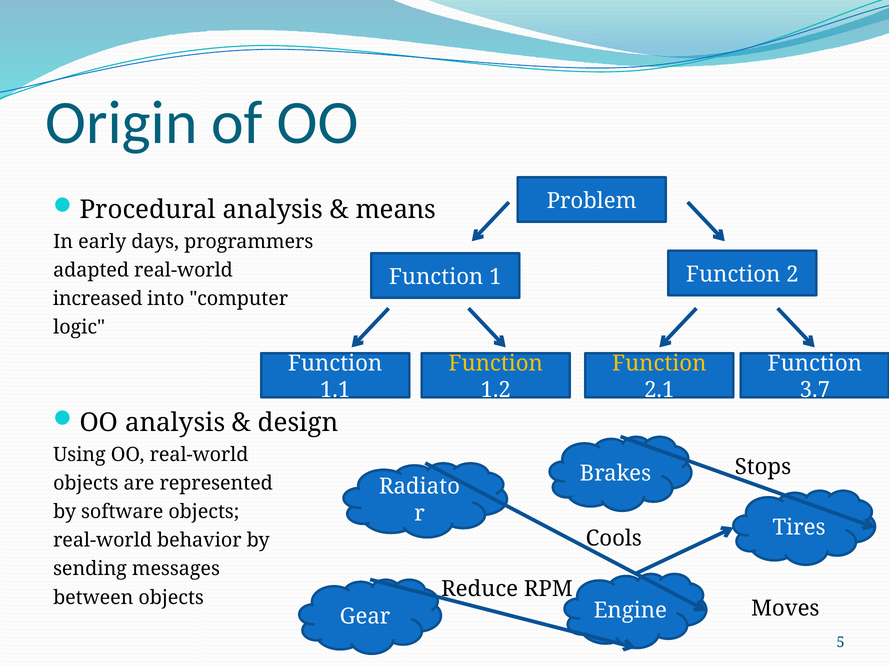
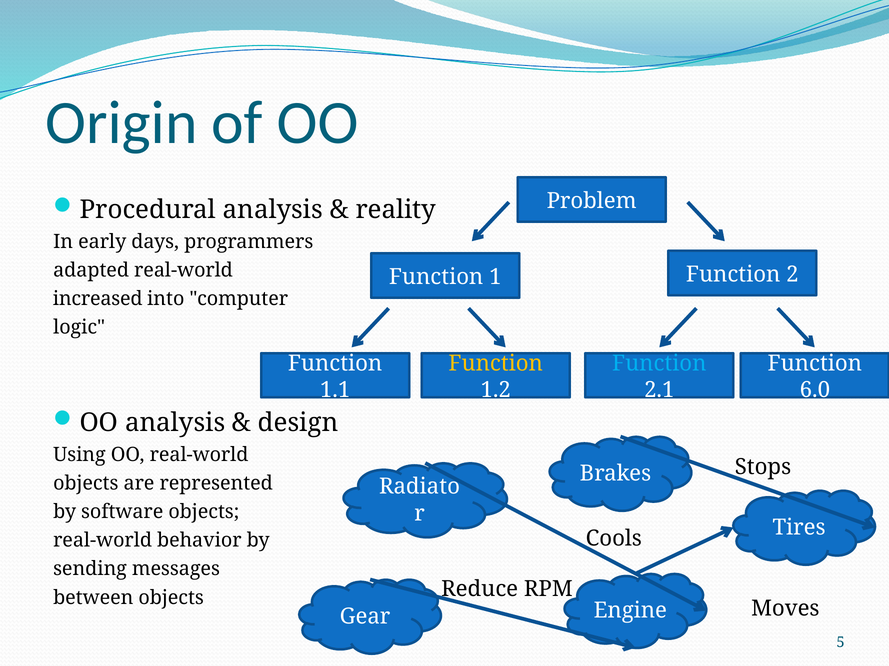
means: means -> reality
Function at (659, 364) colour: yellow -> light blue
3.7: 3.7 -> 6.0
